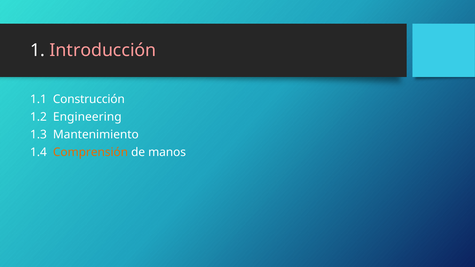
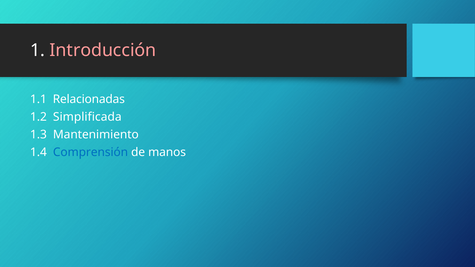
Construcción: Construcción -> Relacionadas
Engineering: Engineering -> Simplificada
Comprensión colour: orange -> blue
